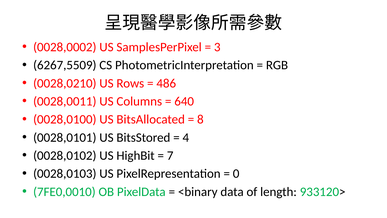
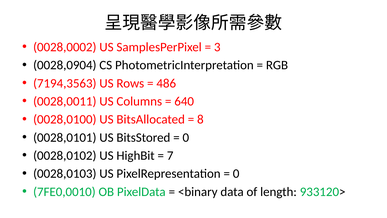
6267,5509: 6267,5509 -> 0028,0904
0028,0210: 0028,0210 -> 7194,3563
4 at (186, 137): 4 -> 0
